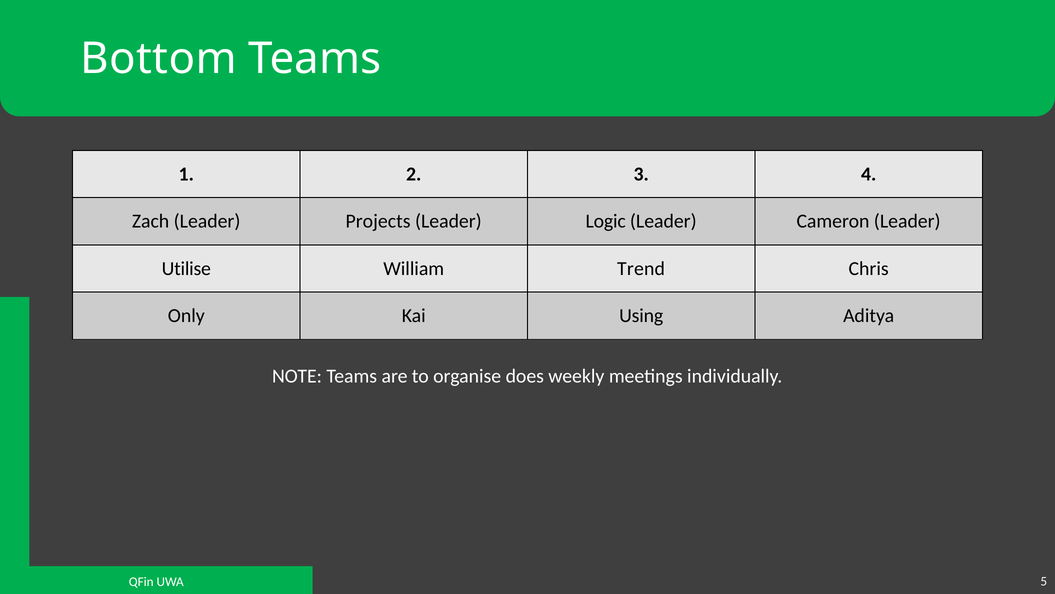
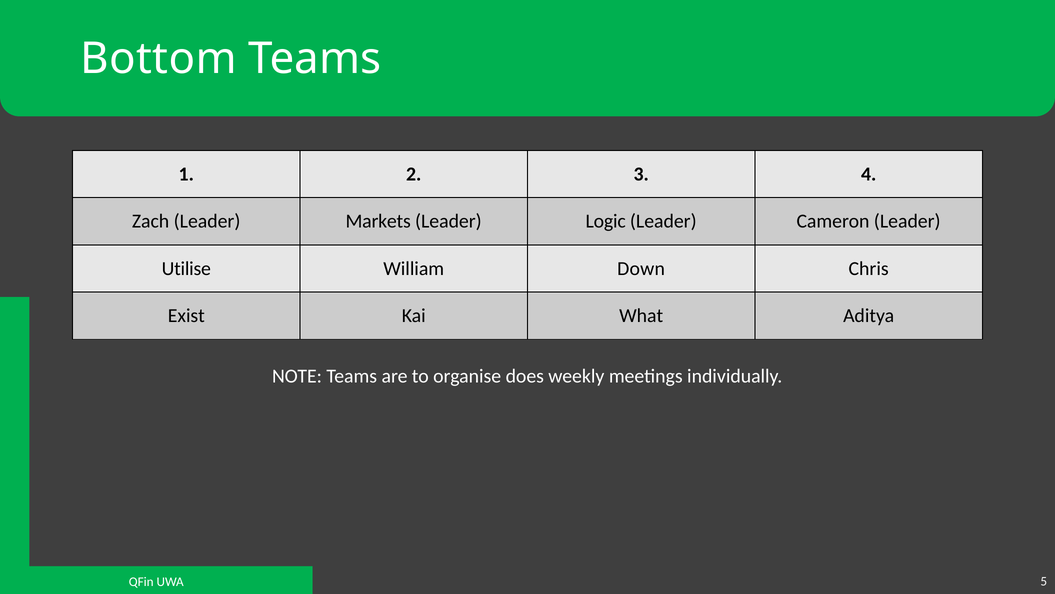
Projects: Projects -> Markets
Trend: Trend -> Down
Only: Only -> Exist
Using: Using -> What
